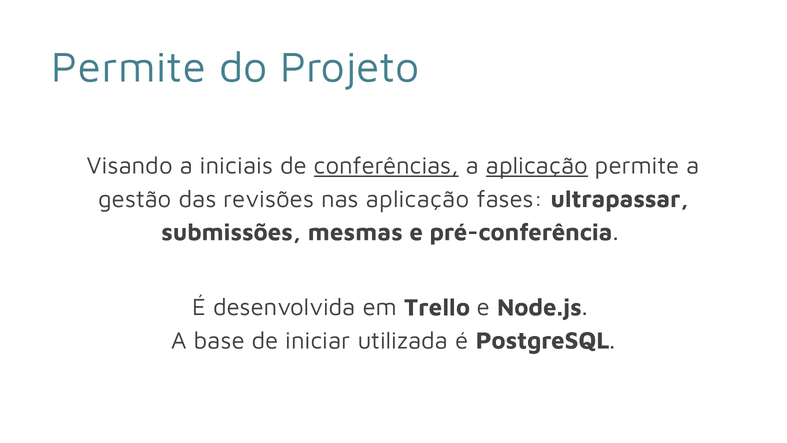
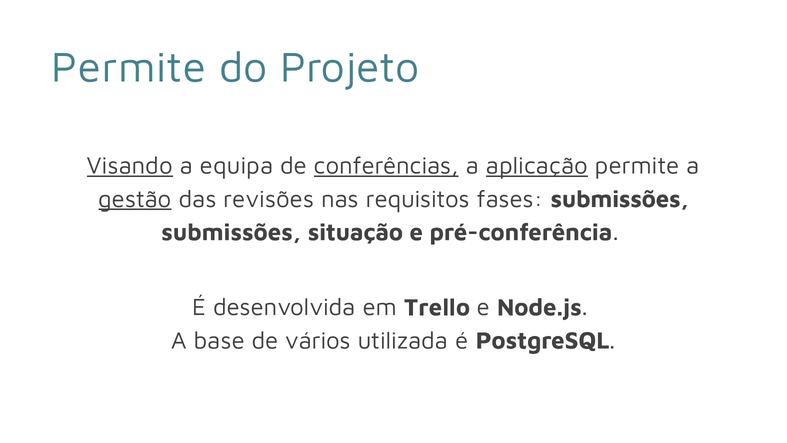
Visando underline: none -> present
iniciais: iniciais -> equipa
gestão underline: none -> present
nas aplicação: aplicação -> requisitos
fases ultrapassar: ultrapassar -> submissões
mesmas: mesmas -> situação
iniciar: iniciar -> vários
